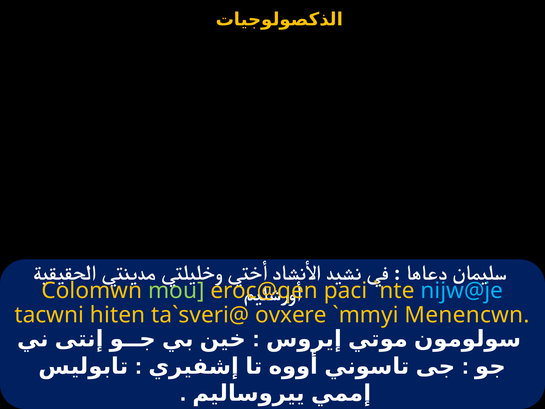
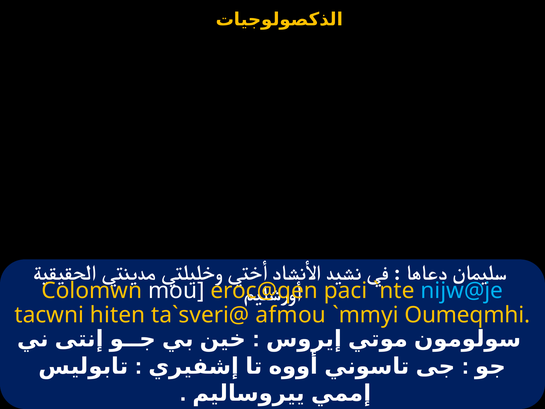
mou colour: light green -> white
ovxere: ovxere -> afmou
Menencwn: Menencwn -> Oumeqmhi
